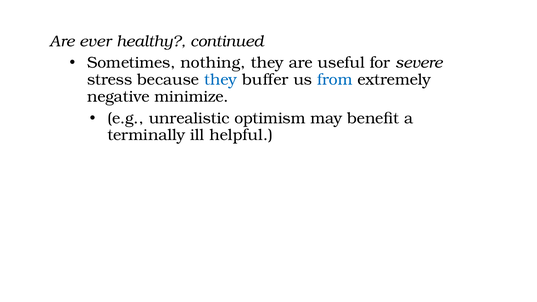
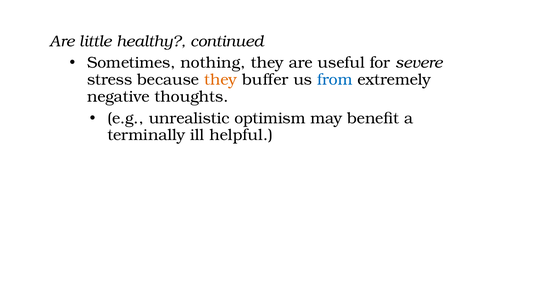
ever: ever -> little
they at (221, 80) colour: blue -> orange
minimize: minimize -> thoughts
